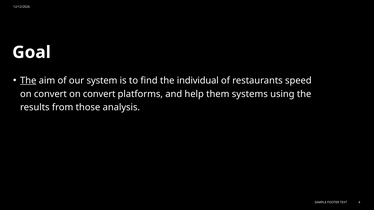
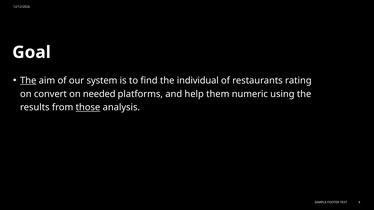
speed: speed -> rating
convert at (99, 94): convert -> needed
systems: systems -> numeric
those underline: none -> present
